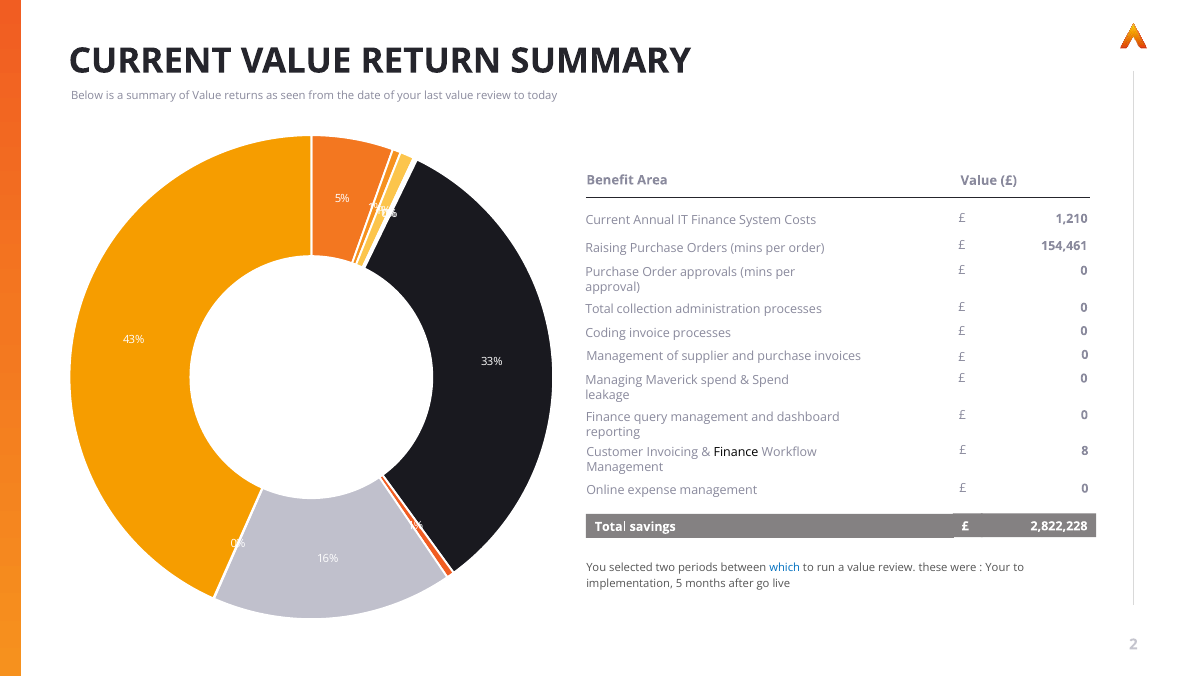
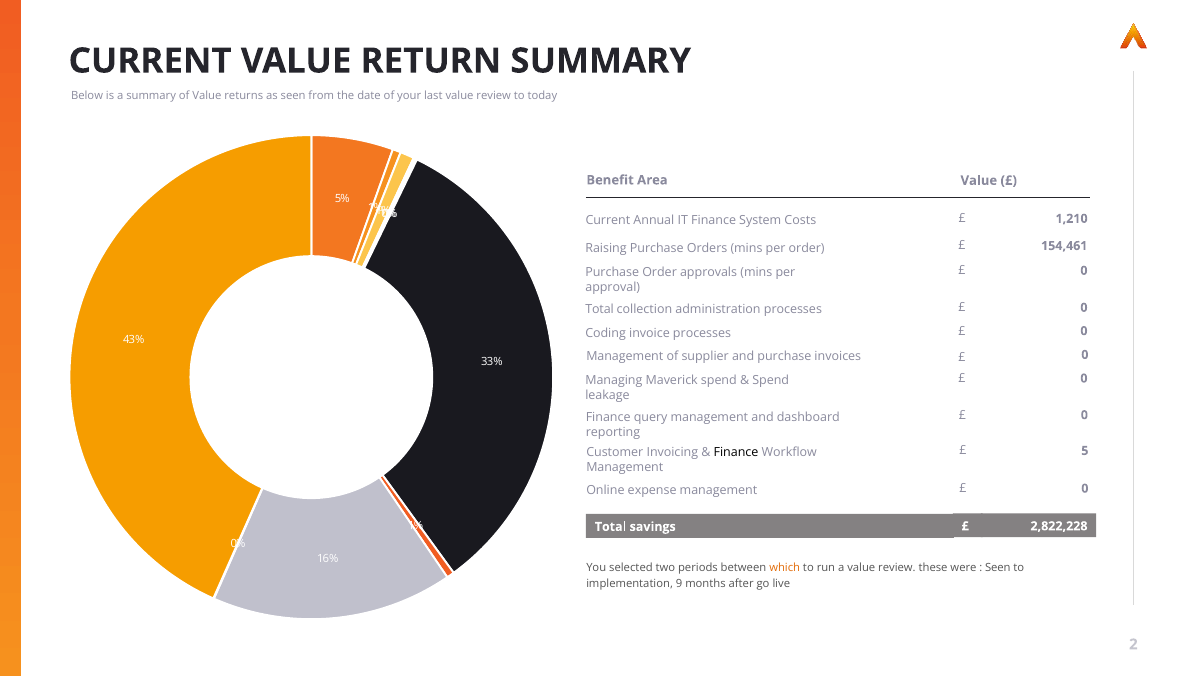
8: 8 -> 5
which colour: blue -> orange
Your at (998, 568): Your -> Seen
5: 5 -> 9
